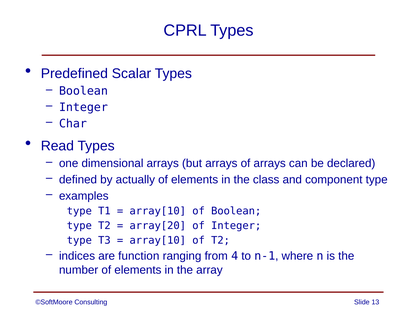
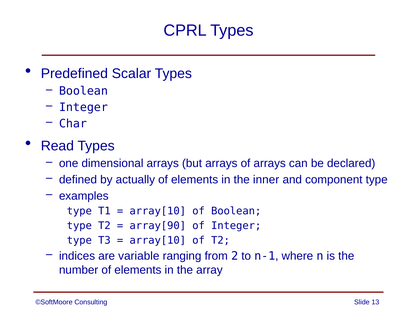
class: class -> inner
array[20: array[20 -> array[90
function: function -> variable
4: 4 -> 2
